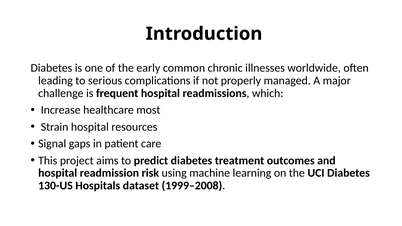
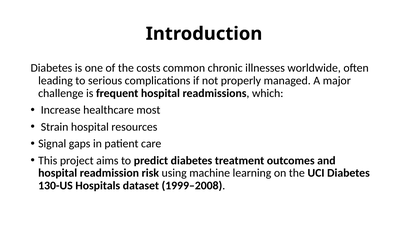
early: early -> costs
